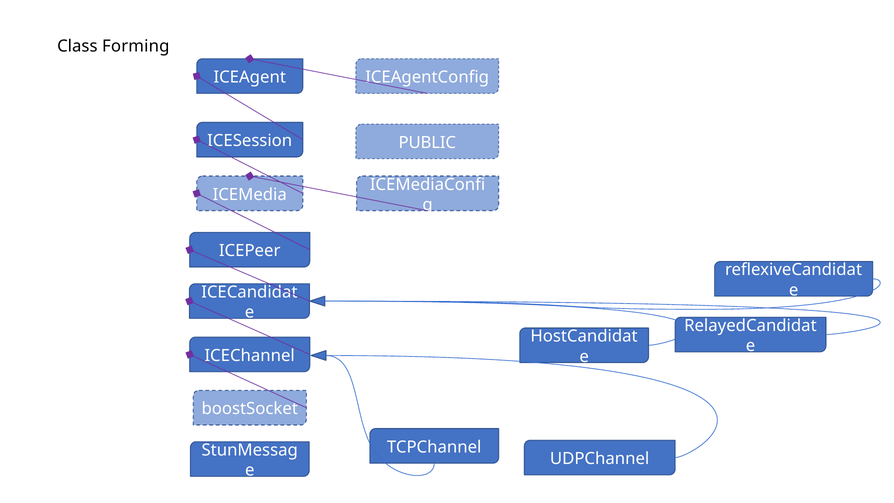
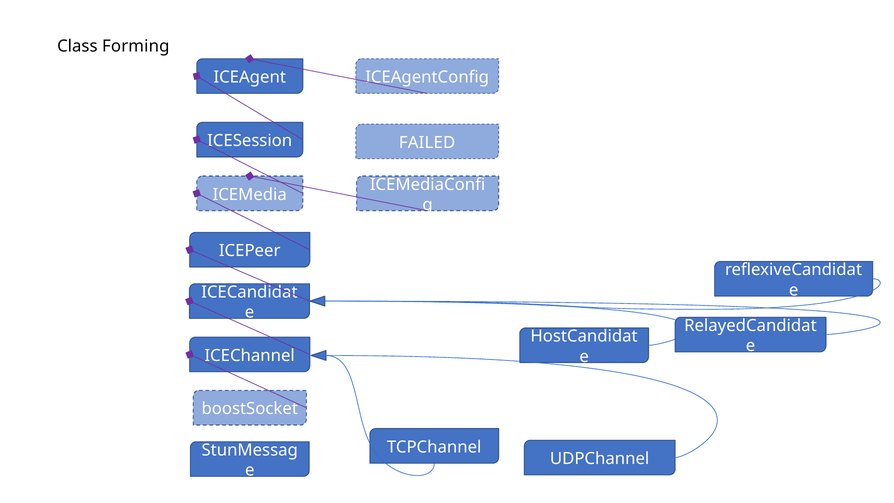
PUBLIC: PUBLIC -> FAILED
